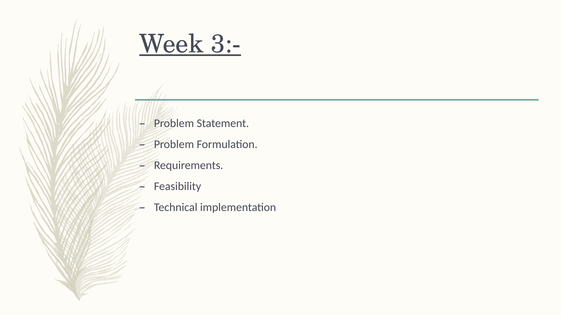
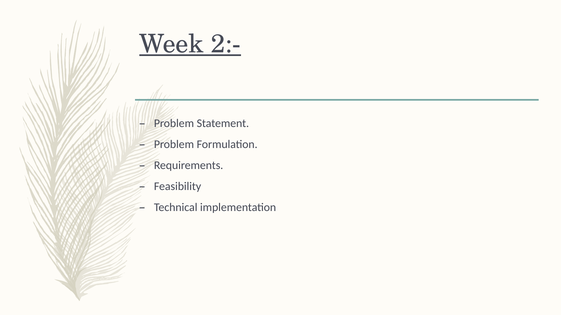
3:-: 3:- -> 2:-
